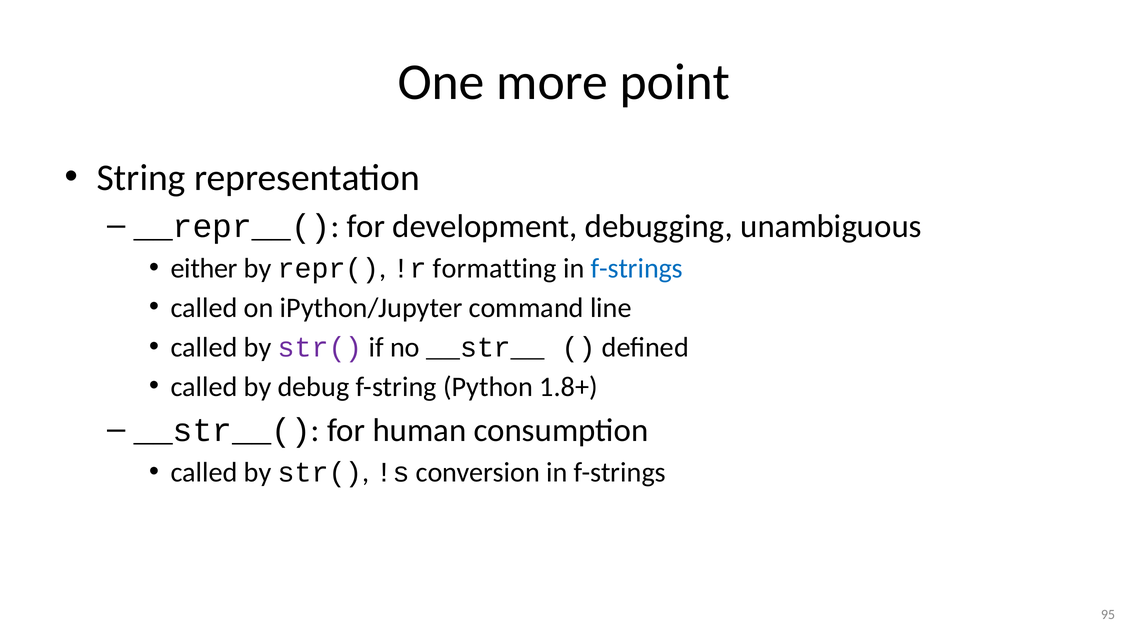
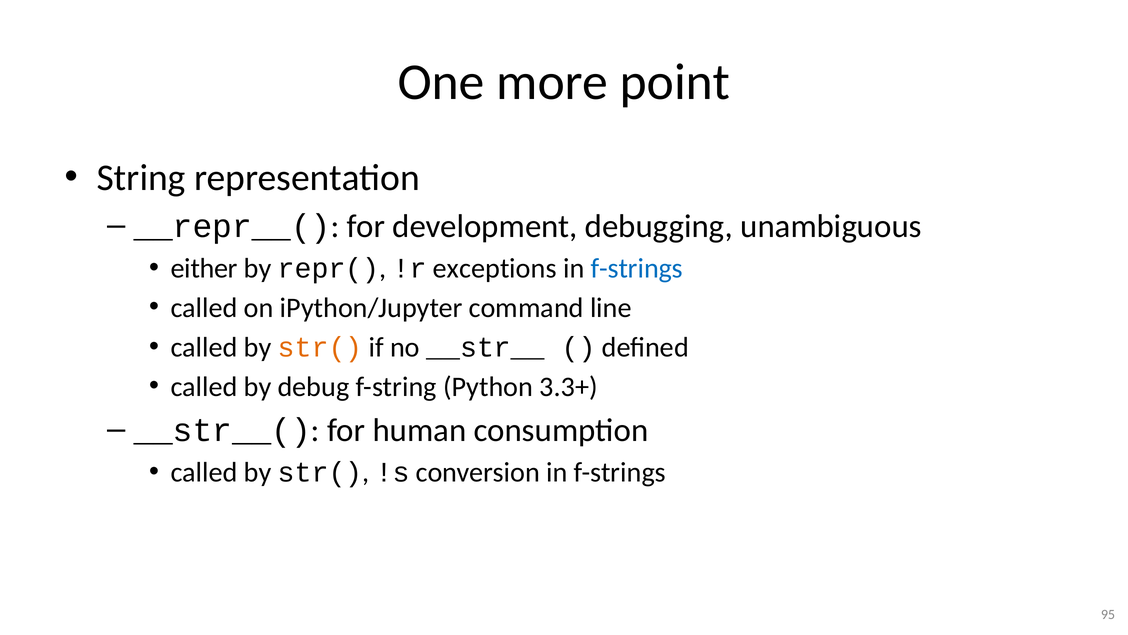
formatting: formatting -> exceptions
str( at (320, 347) colour: purple -> orange
1.8+: 1.8+ -> 3.3+
